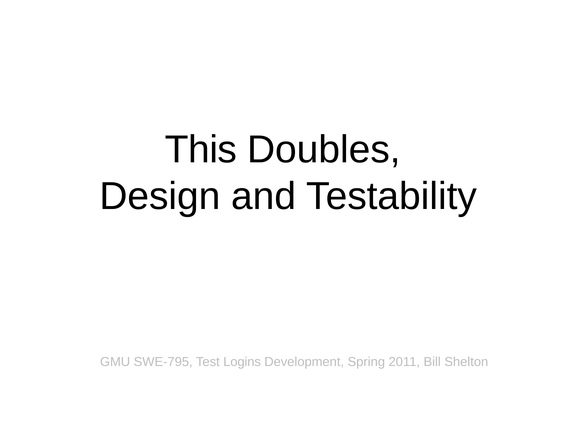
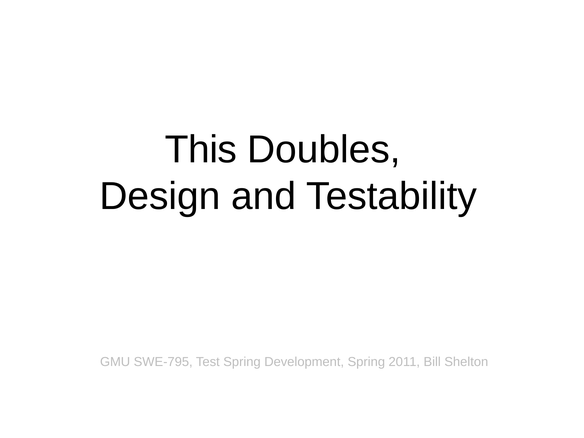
Test Logins: Logins -> Spring
